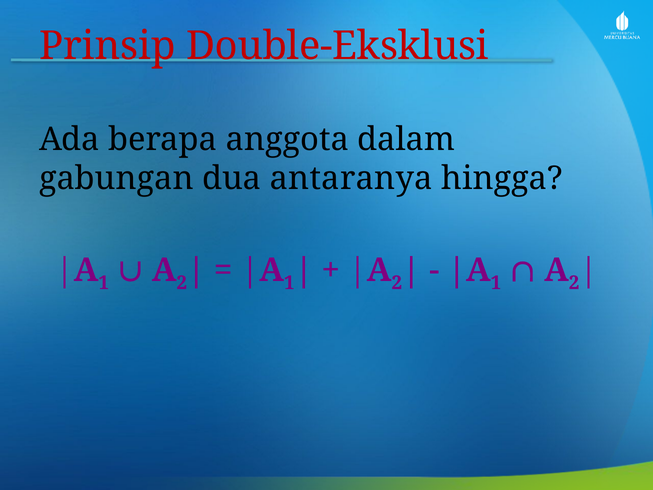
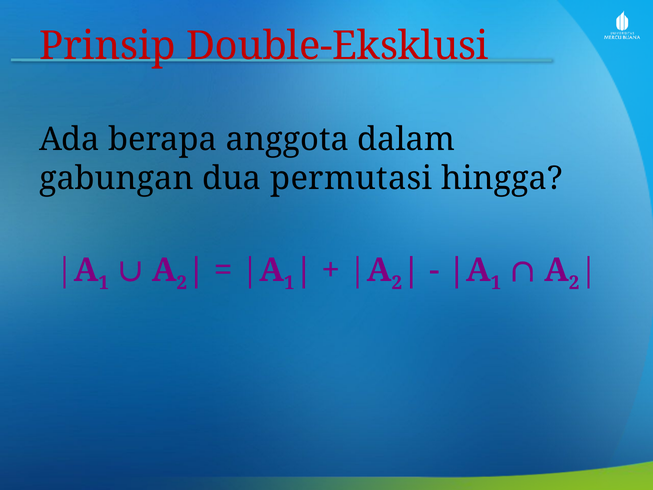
antaranya: antaranya -> permutasi
